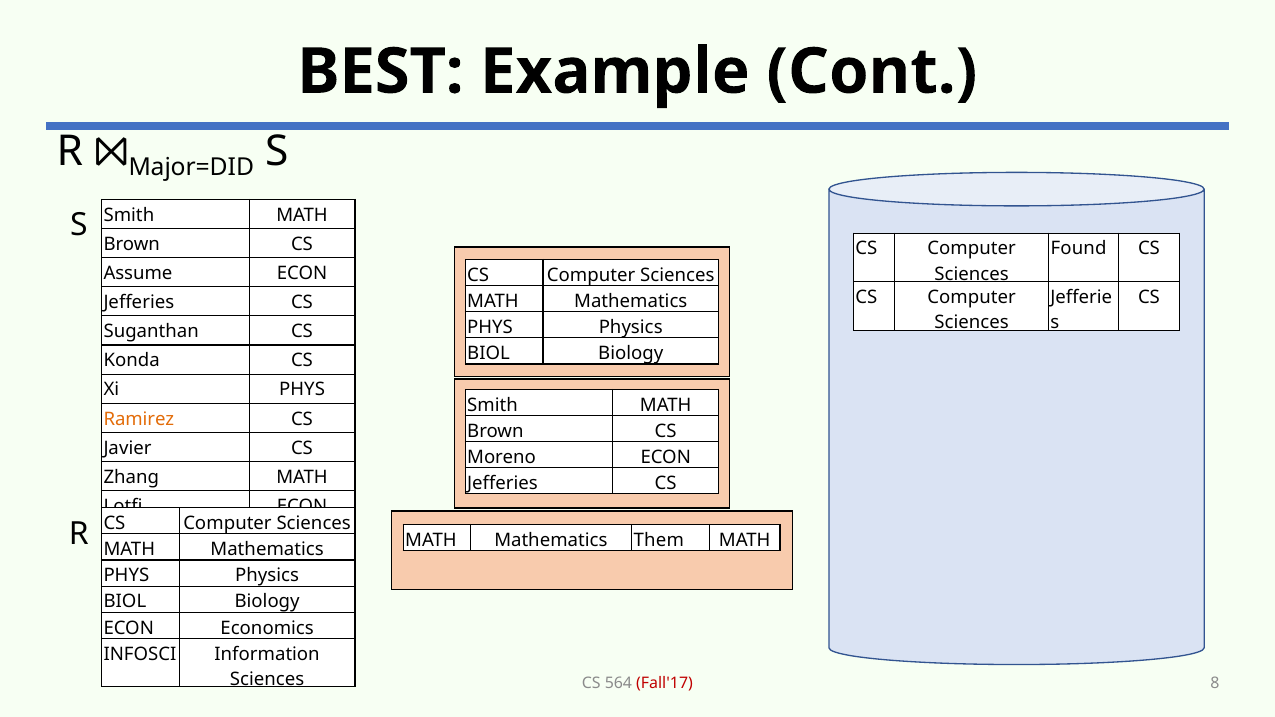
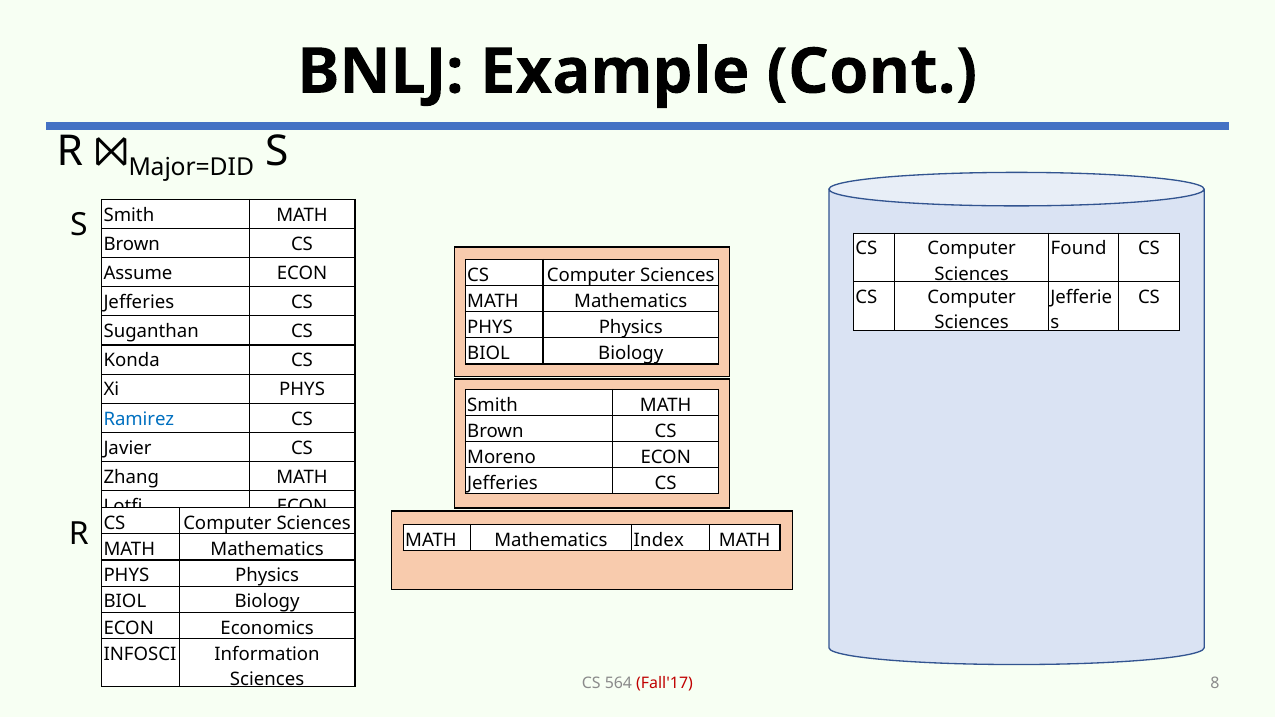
BEST: BEST -> BNLJ
Ramirez colour: orange -> blue
Them: Them -> Index
